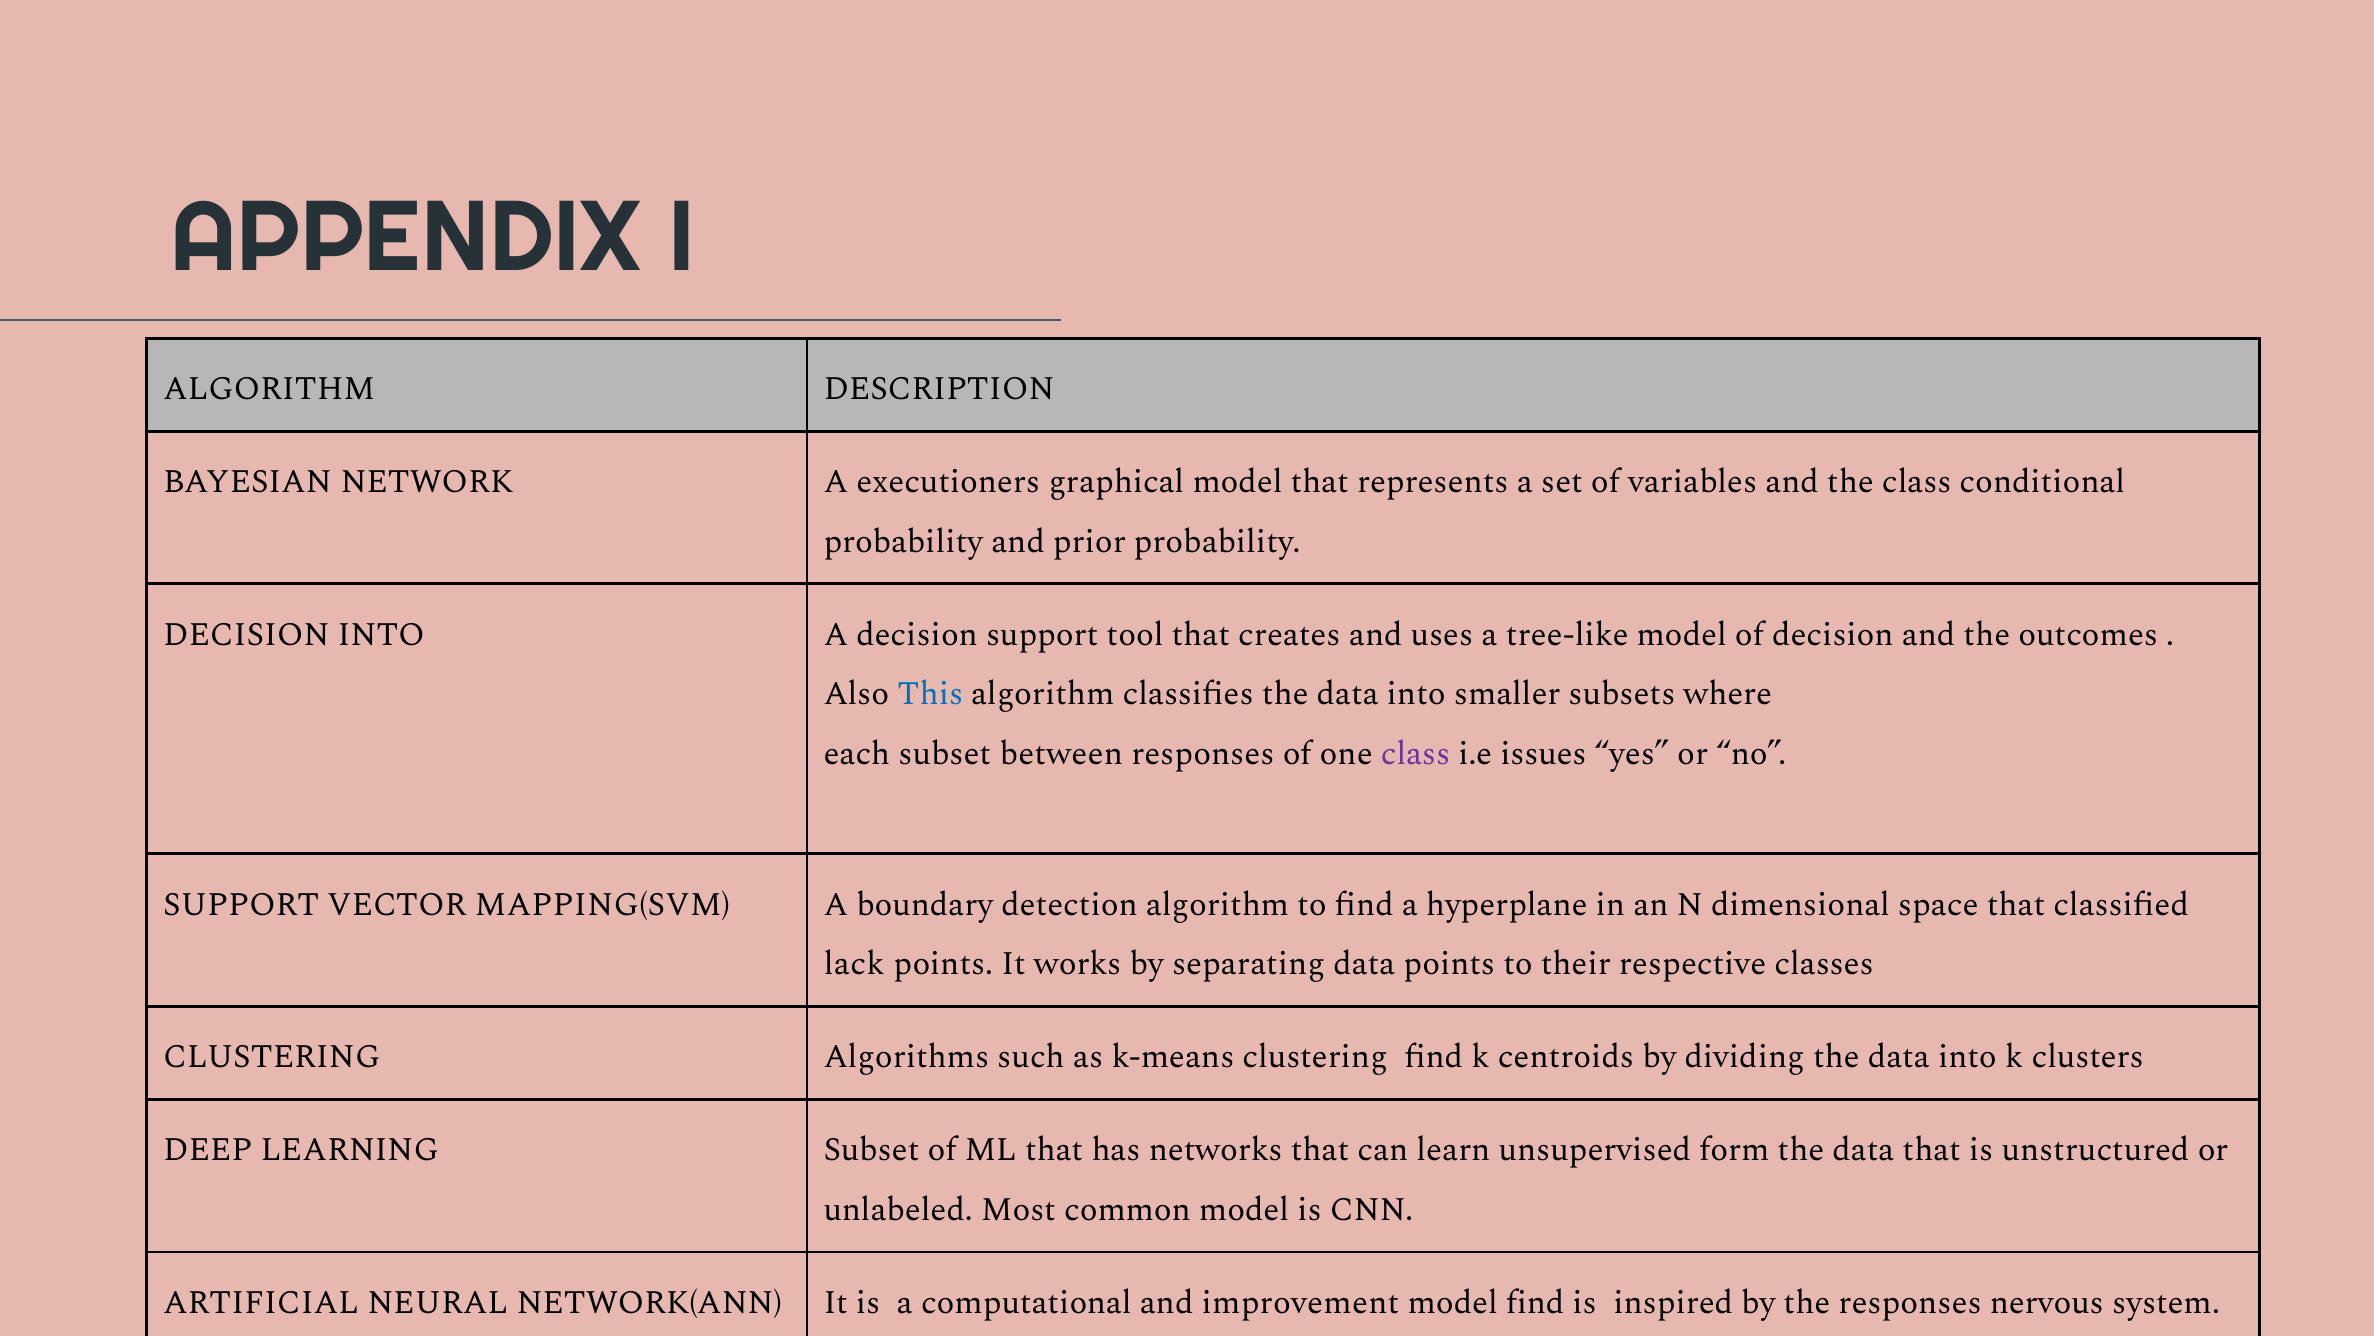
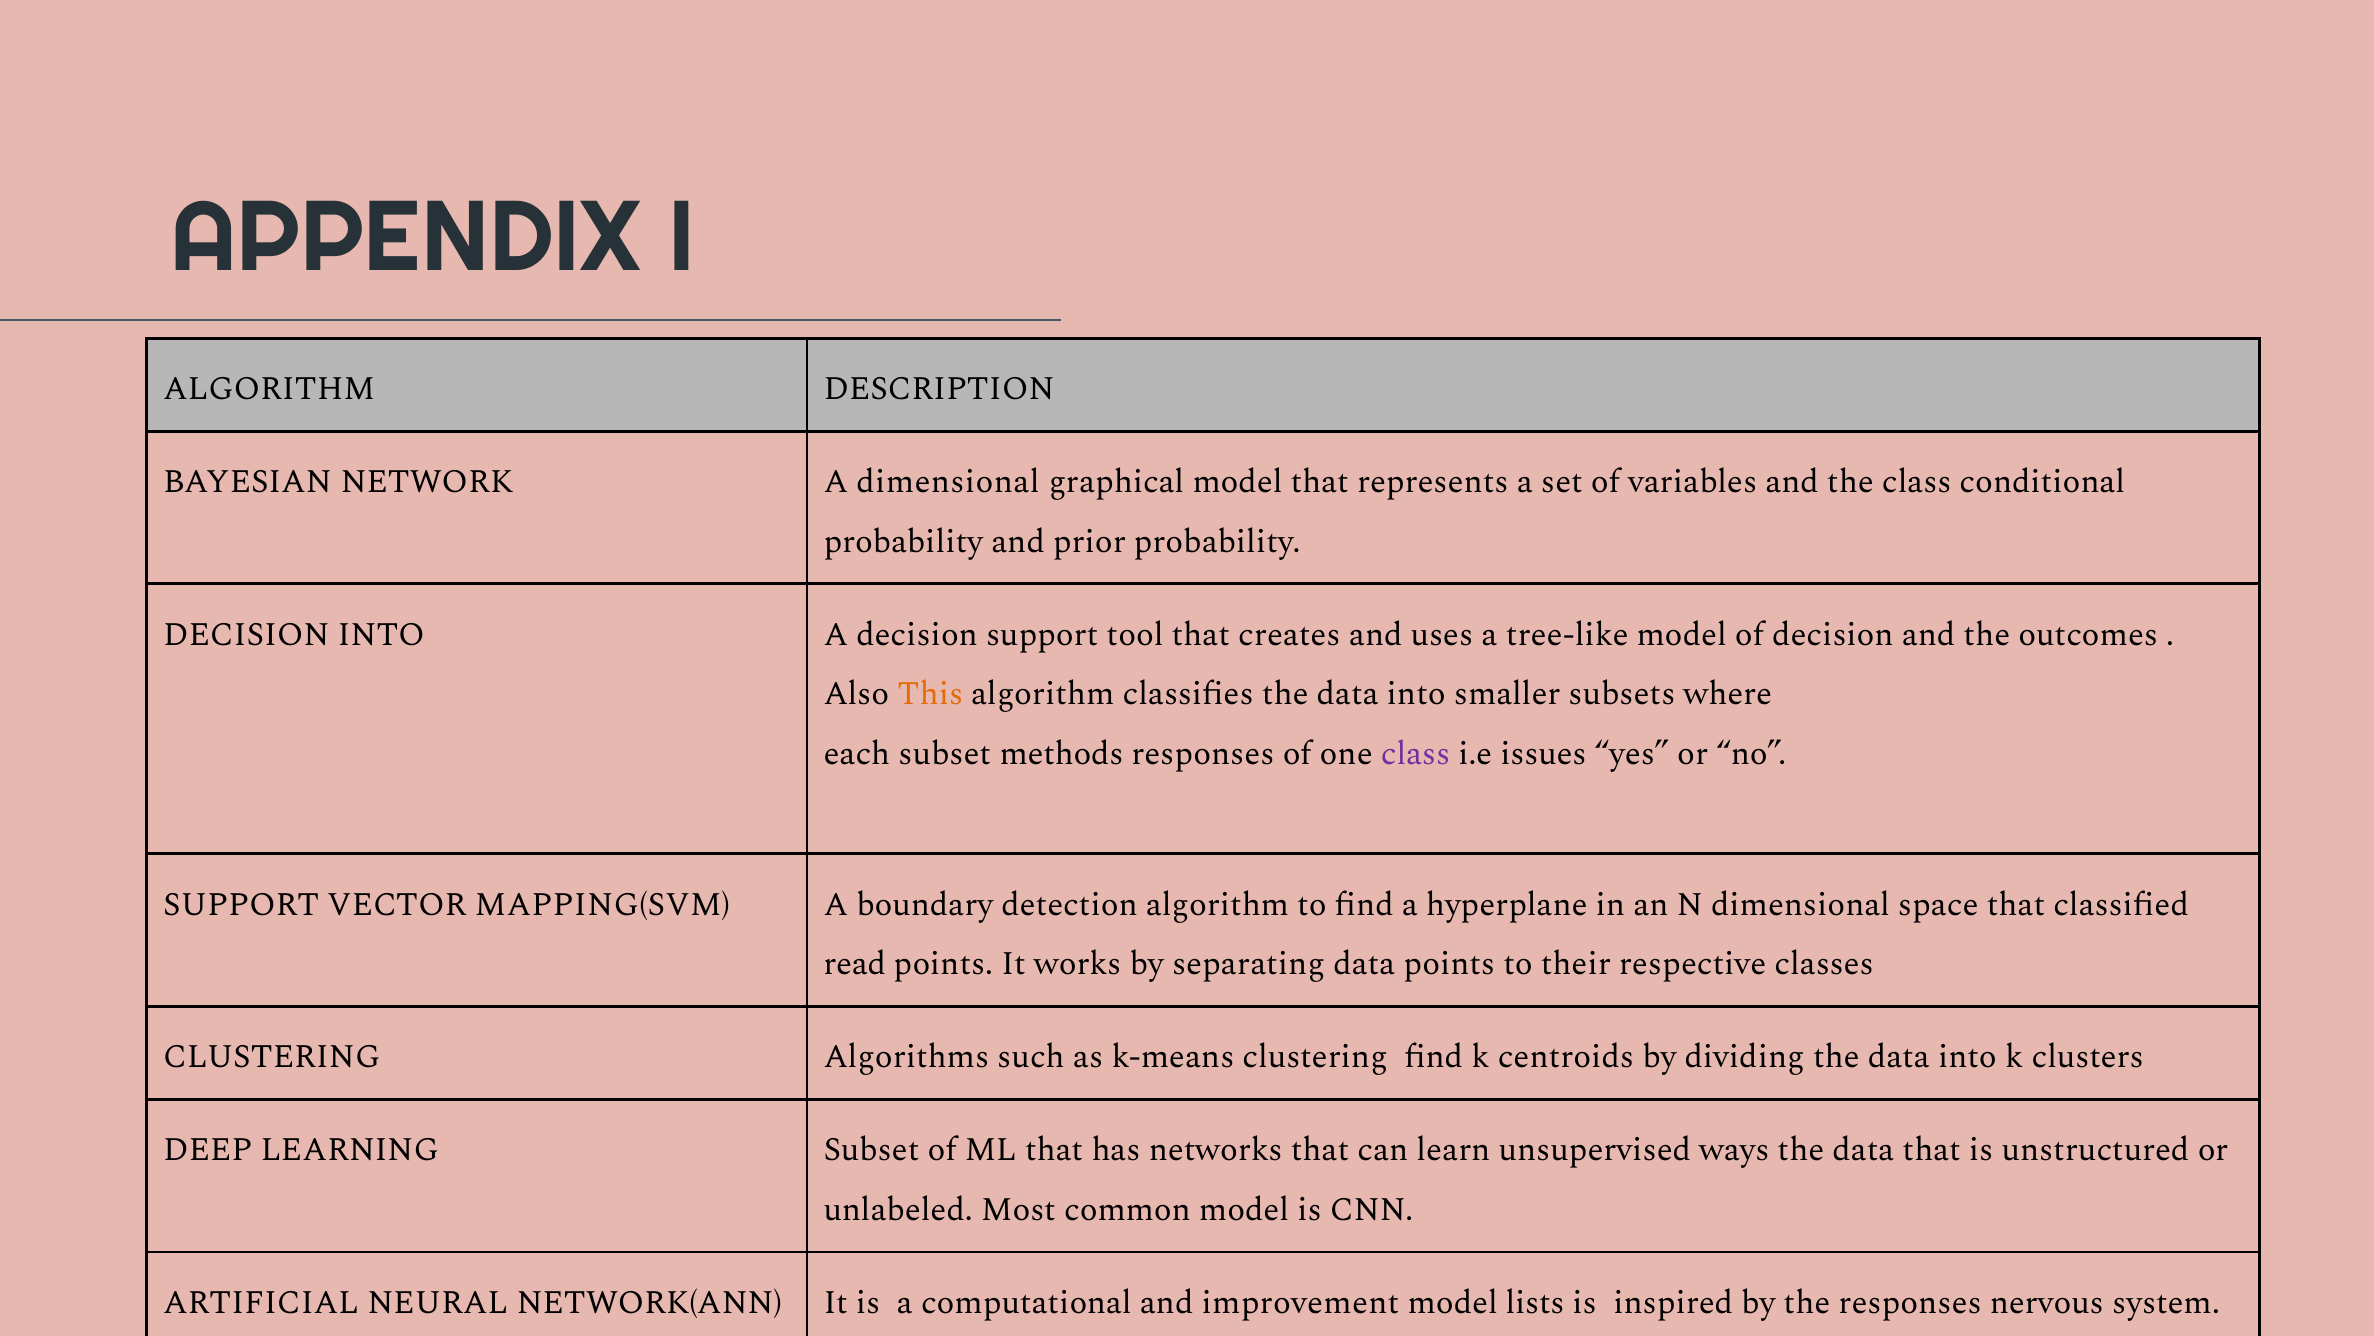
A executioners: executioners -> dimensional
This colour: blue -> orange
subset between: between -> methods
lack: lack -> read
form: form -> ways
model find: find -> lists
